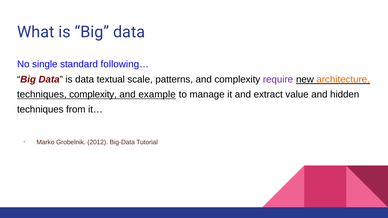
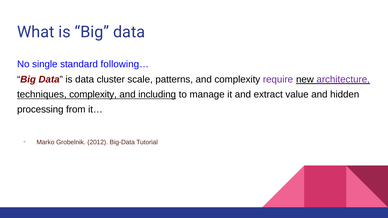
textual: textual -> cluster
architecture colour: orange -> purple
example: example -> including
techniques at (40, 110): techniques -> processing
